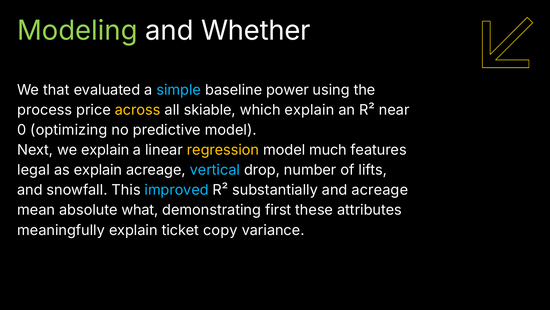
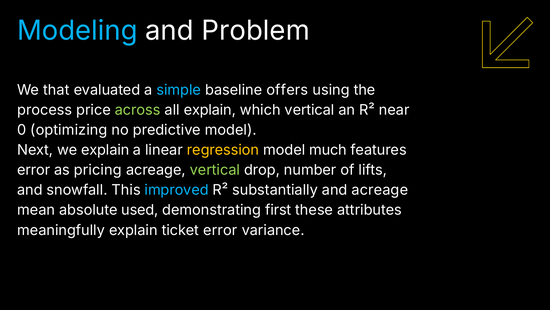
Modeling colour: light green -> light blue
Whether: Whether -> Problem
power: power -> offers
across colour: yellow -> light green
all skiable: skiable -> explain
which explain: explain -> vertical
legal at (34, 170): legal -> error
as explain: explain -> pricing
vertical at (215, 170) colour: light blue -> light green
what: what -> used
ticket copy: copy -> error
